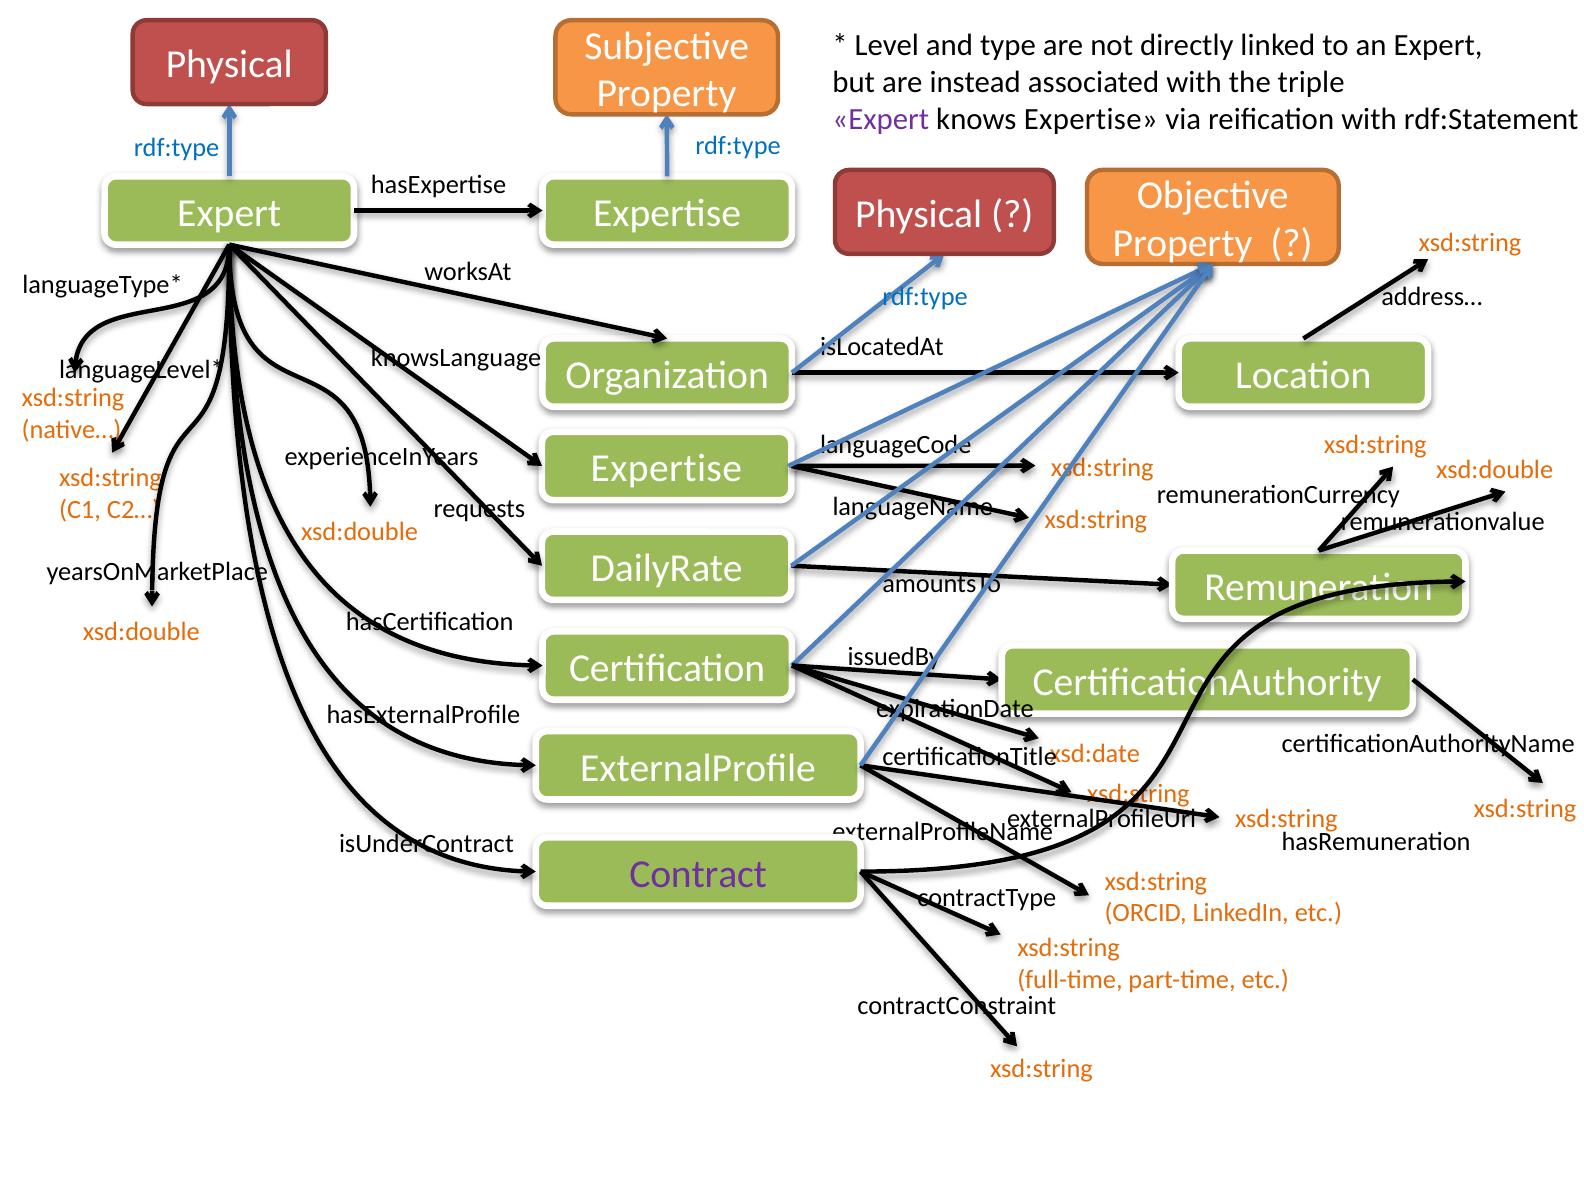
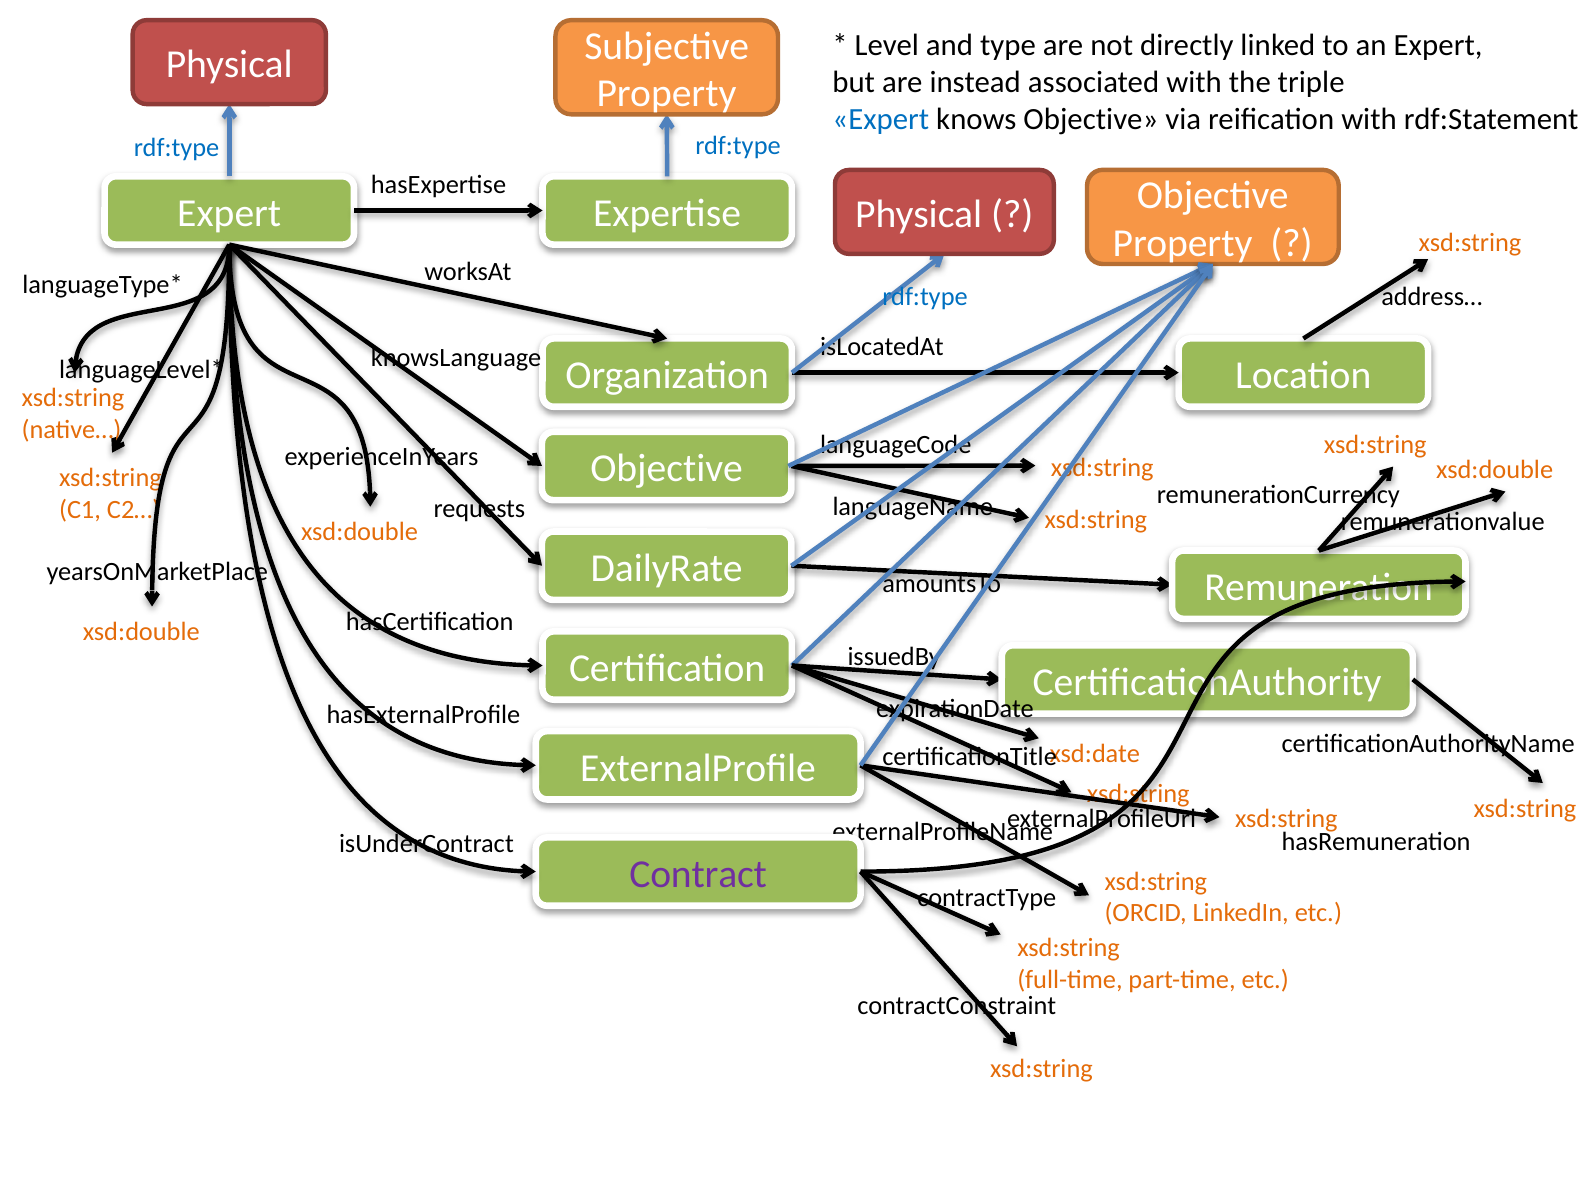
Expert at (881, 119) colour: purple -> blue
knows Expertise: Expertise -> Objective
Expertise at (666, 469): Expertise -> Objective
